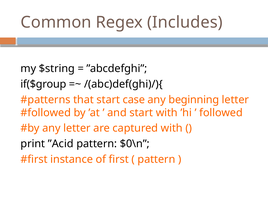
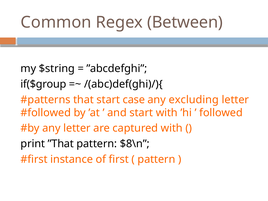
Includes: Includes -> Between
beginning: beginning -> excluding
”Acid: ”Acid -> ”That
$0\n: $0\n -> $8\n
